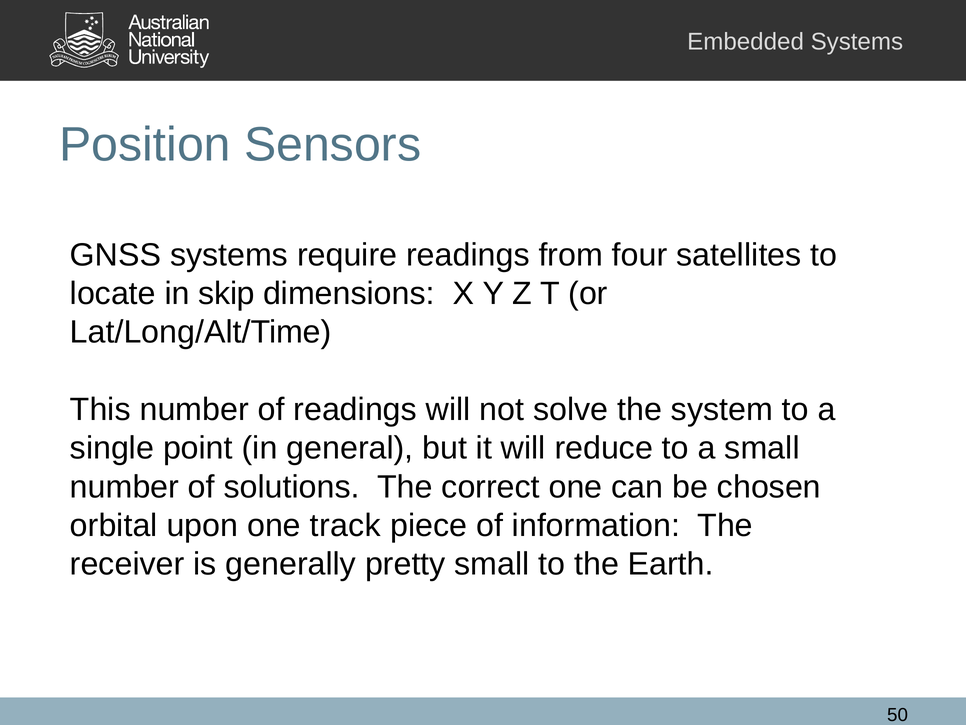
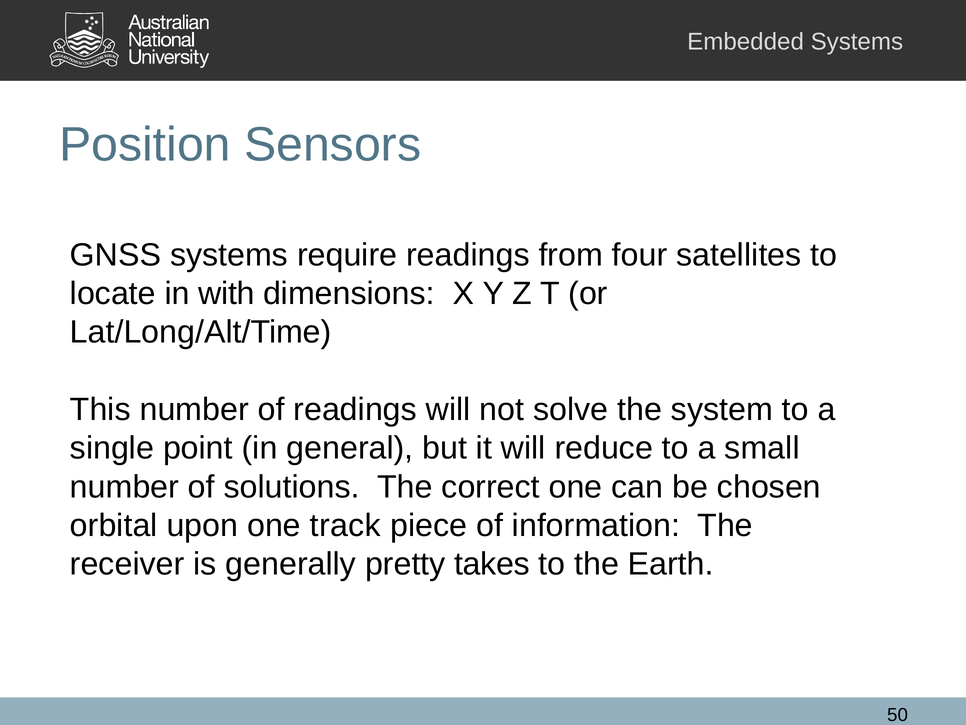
skip: skip -> with
pretty small: small -> takes
